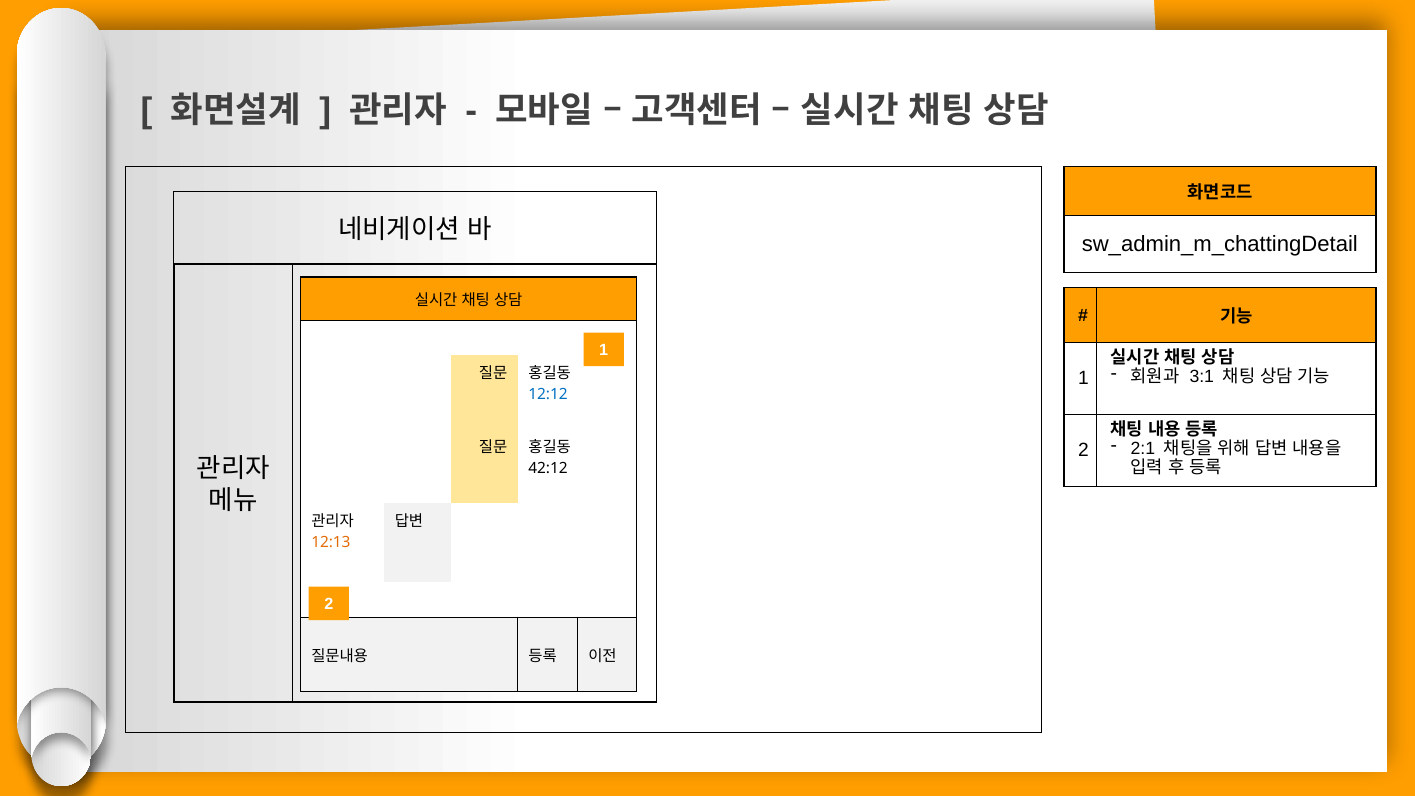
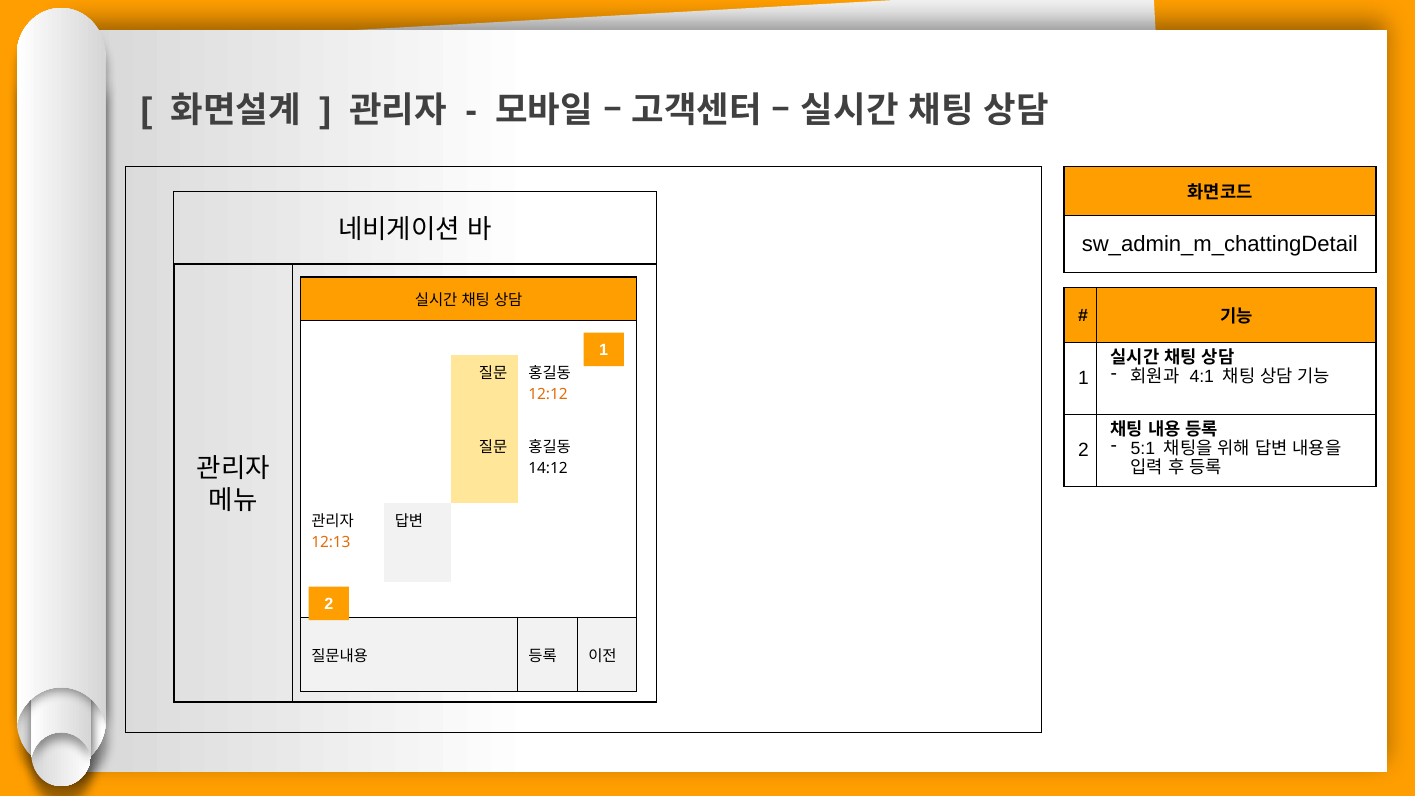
3:1: 3:1 -> 4:1
12:12 colour: blue -> orange
2:1: 2:1 -> 5:1
42:12: 42:12 -> 14:12
